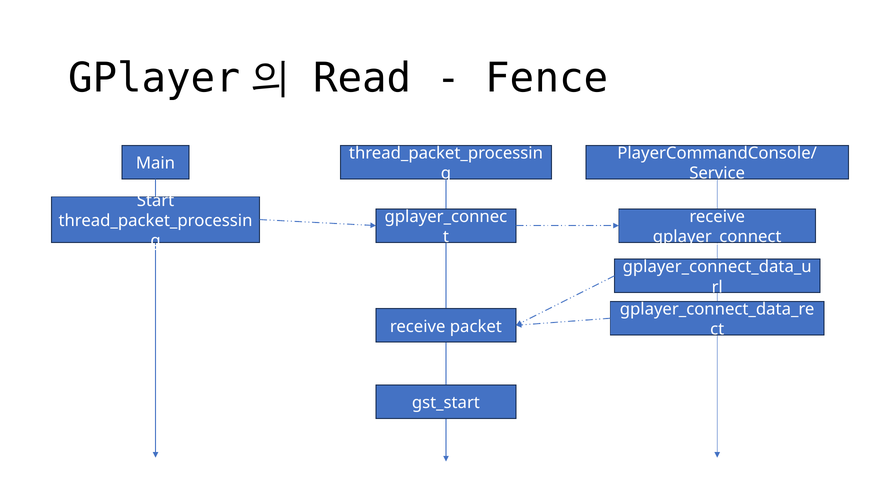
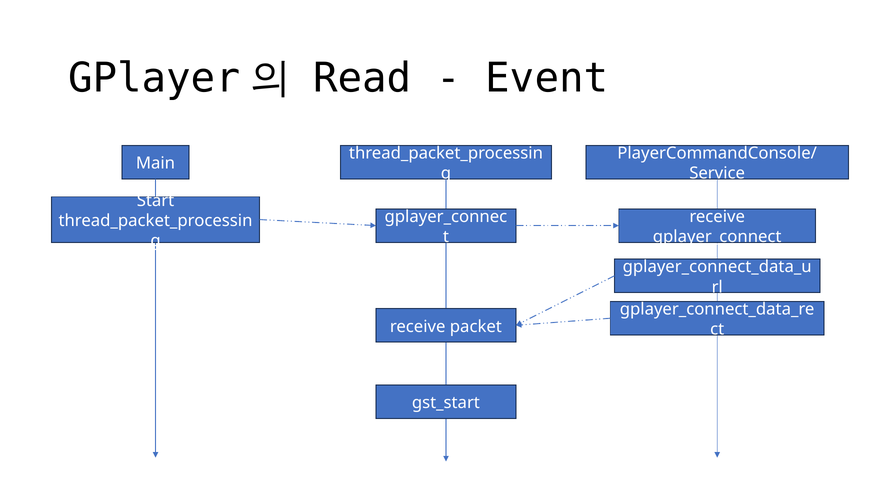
Fence: Fence -> Event
